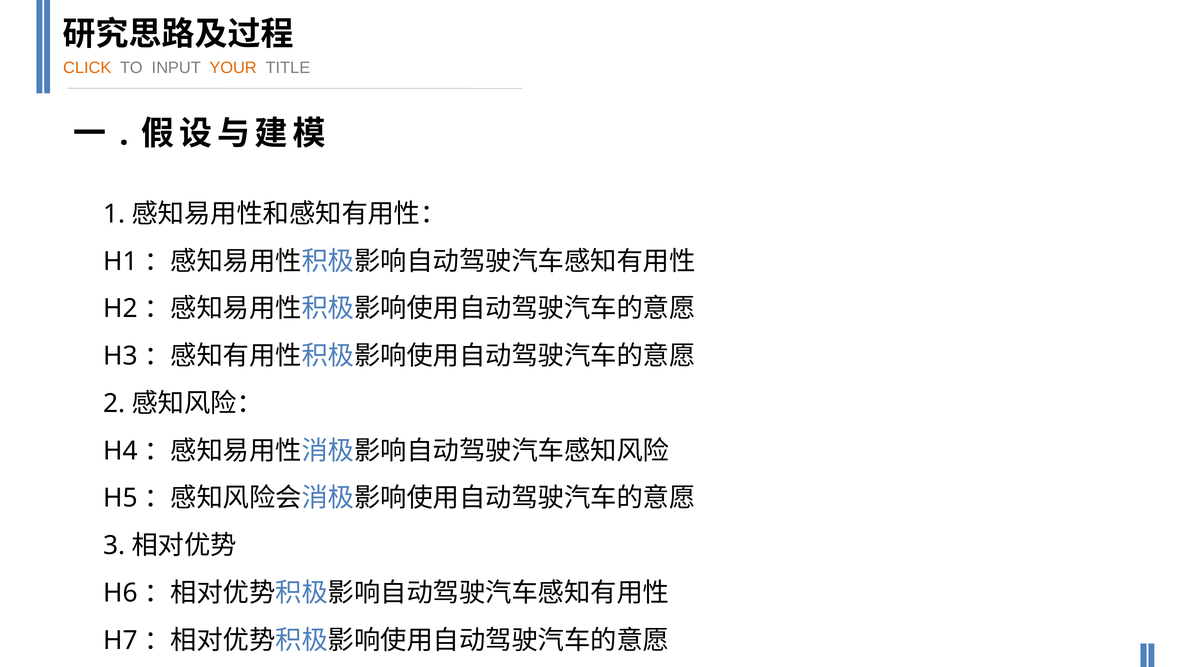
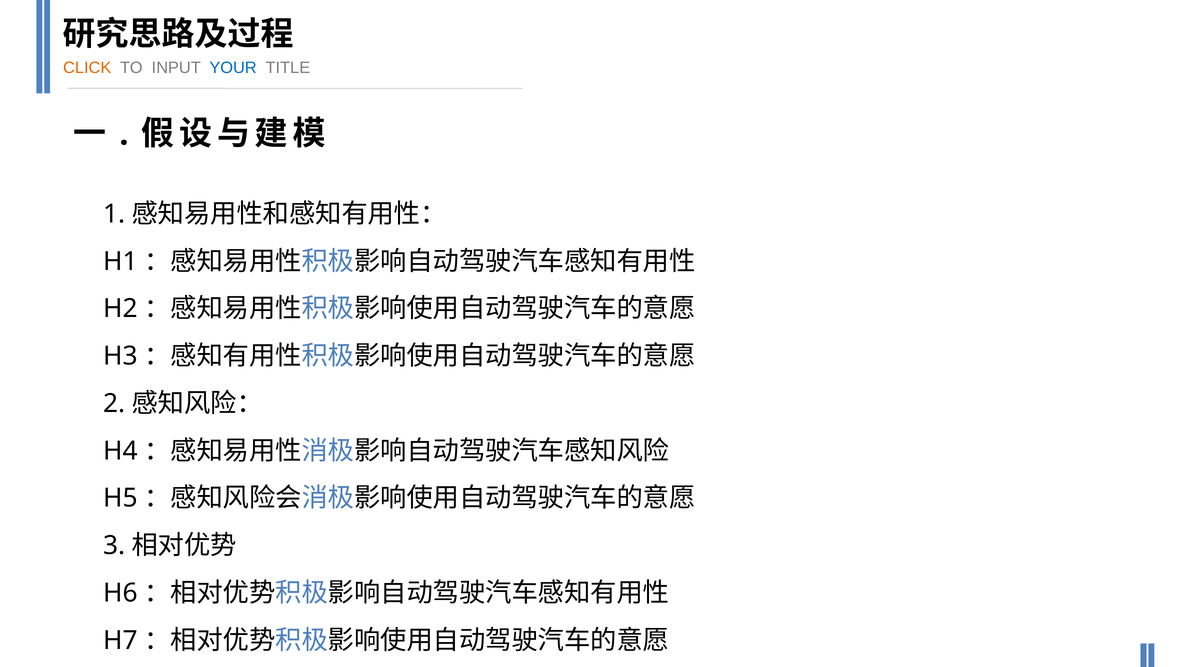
YOUR colour: orange -> blue
